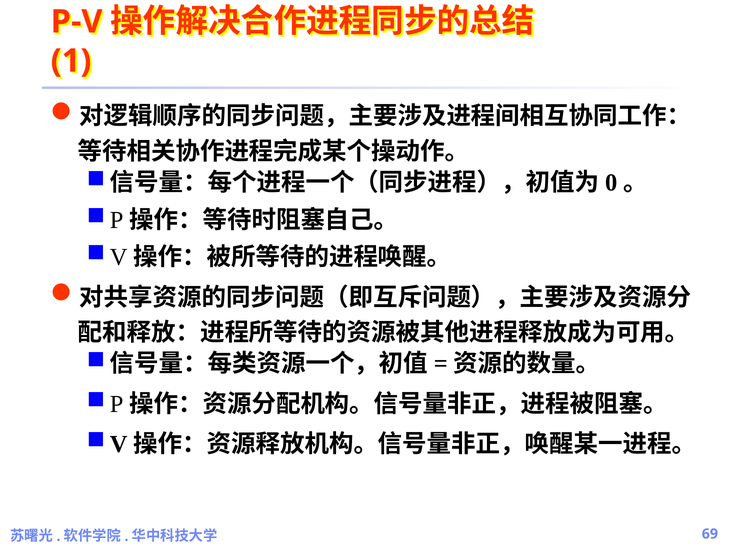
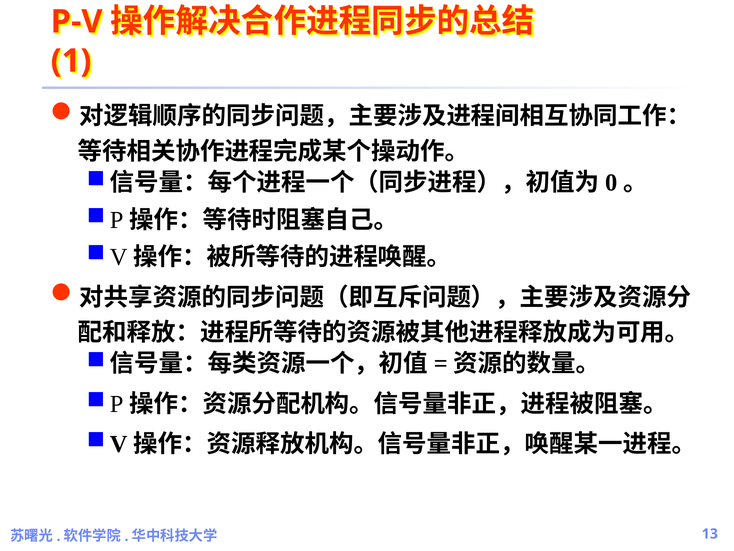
69: 69 -> 13
